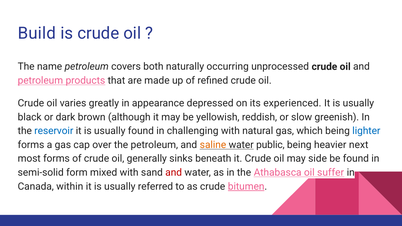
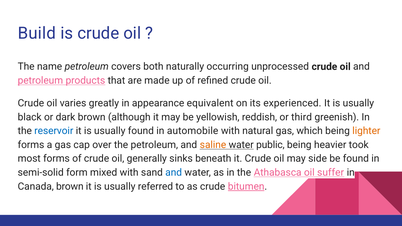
depressed: depressed -> equivalent
slow: slow -> third
challenging: challenging -> automobile
lighter colour: blue -> orange
next: next -> took
and at (174, 173) colour: red -> blue
Canada within: within -> brown
